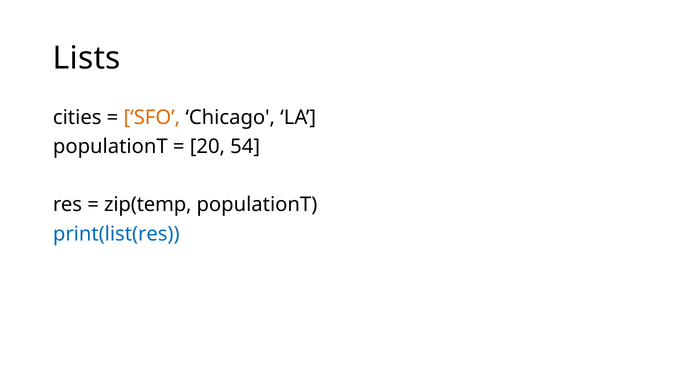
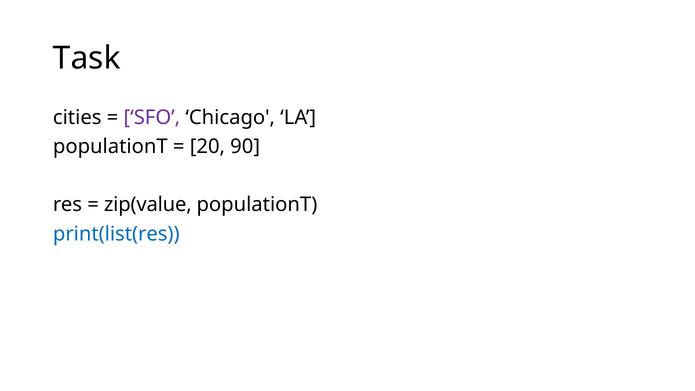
Lists: Lists -> Task
SFO colour: orange -> purple
54: 54 -> 90
zip(temp: zip(temp -> zip(value
